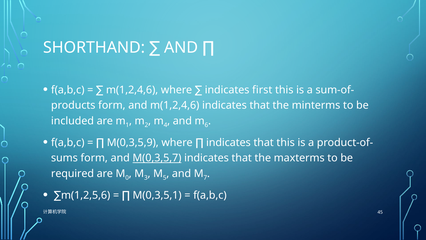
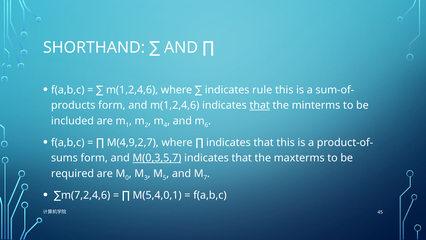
first: first -> rule
that at (260, 105) underline: none -> present
M(0,3,5,9: M(0,3,5,9 -> M(4,9,2,7
m(1,2,5,6: m(1,2,5,6 -> m(7,2,4,6
M(0,3,5,1: M(0,3,5,1 -> M(5,4,0,1
